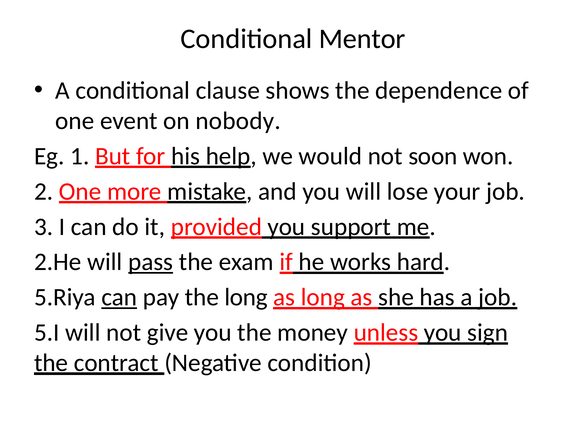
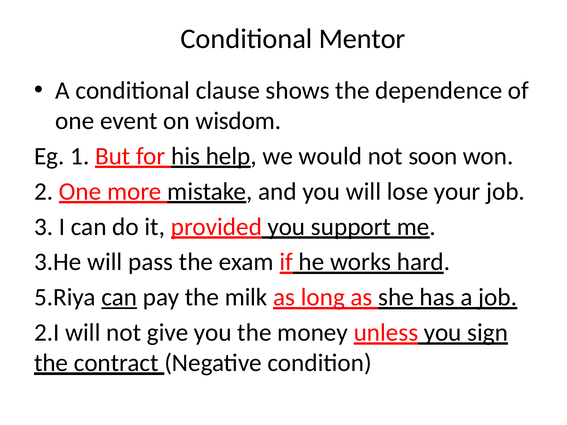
nobody: nobody -> wisdom
2.He: 2.He -> 3.He
pass underline: present -> none
the long: long -> milk
5.I: 5.I -> 2.I
